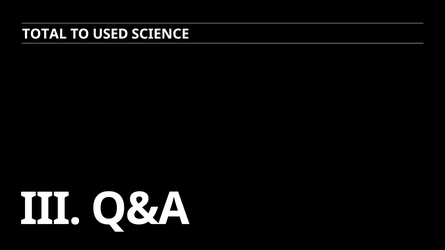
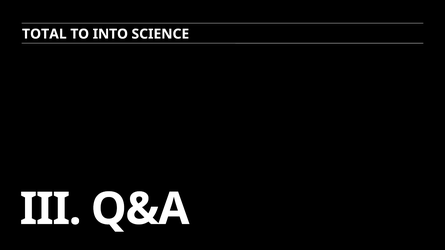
USED: USED -> INTO
